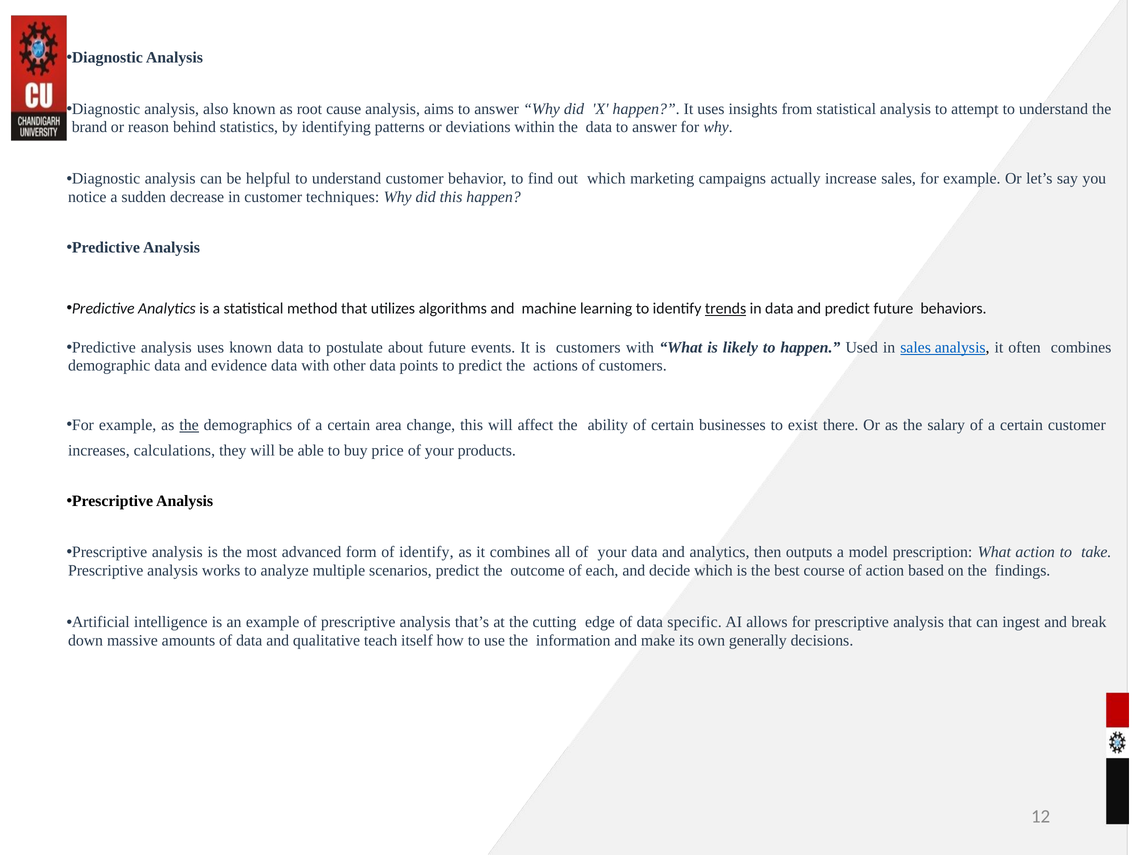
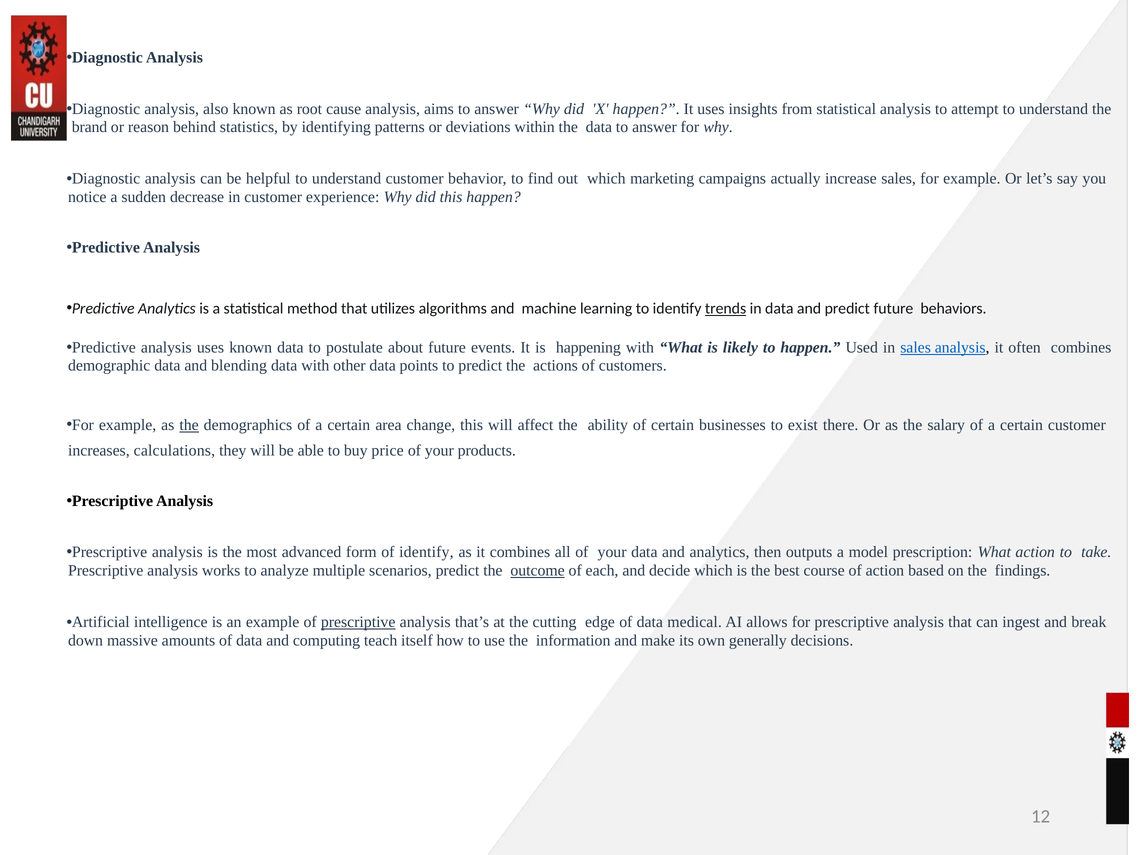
techniques: techniques -> experience
is customers: customers -> happening
evidence: evidence -> blending
outcome underline: none -> present
prescriptive at (358, 622) underline: none -> present
specific: specific -> medical
qualitative: qualitative -> computing
